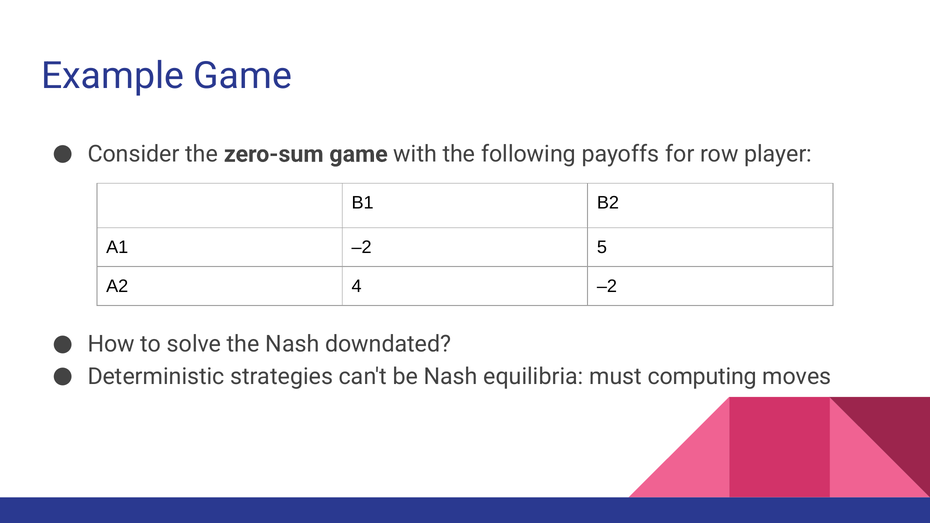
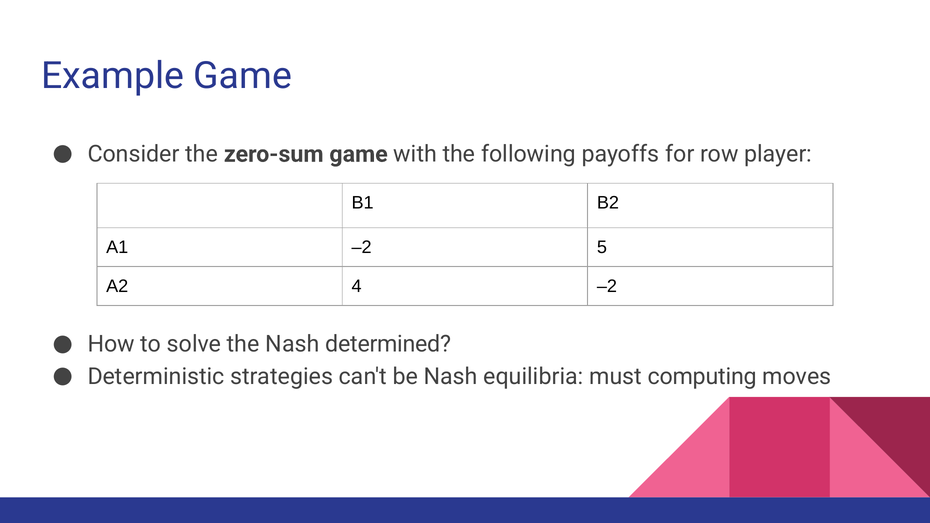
downdated: downdated -> determined
